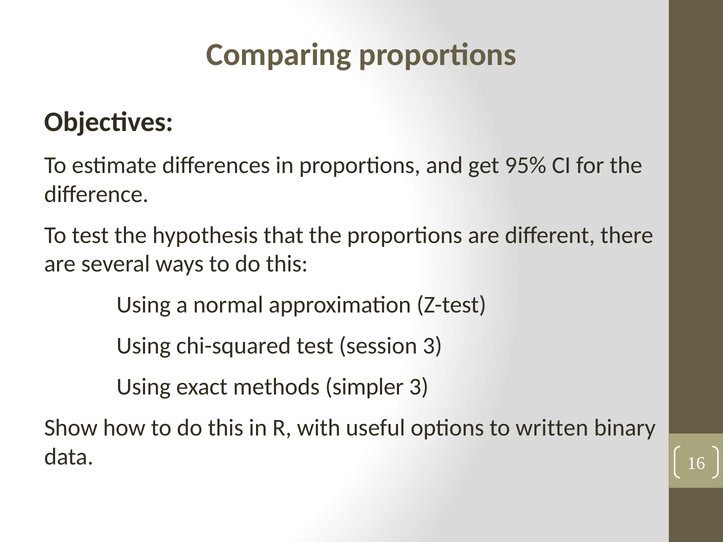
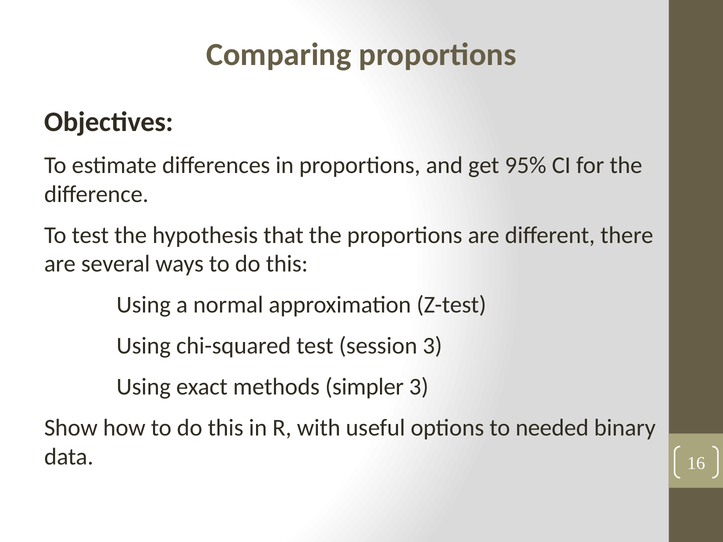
written: written -> needed
